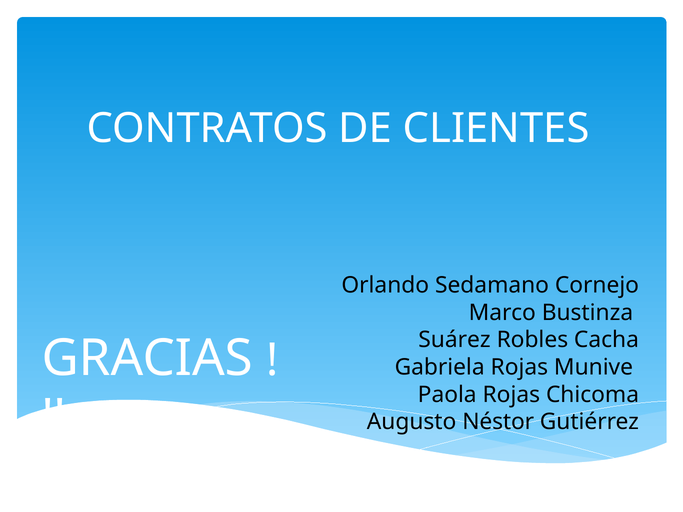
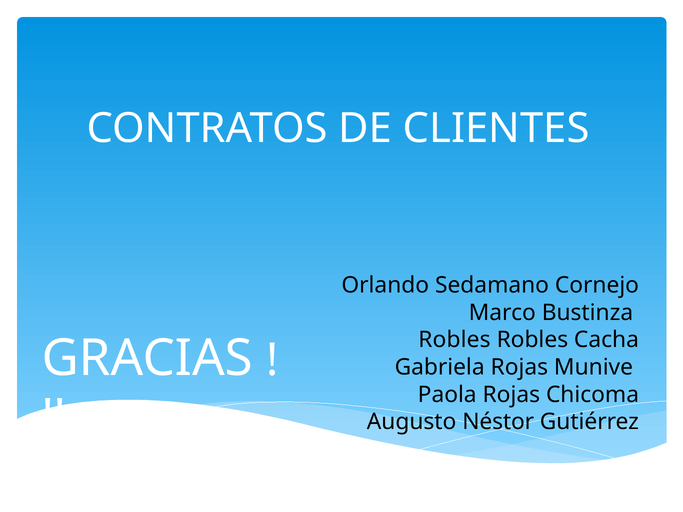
Suárez at (454, 340): Suárez -> Robles
